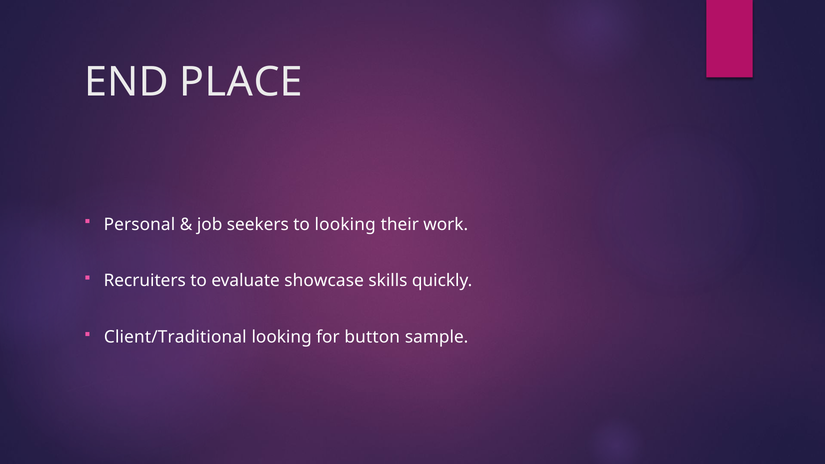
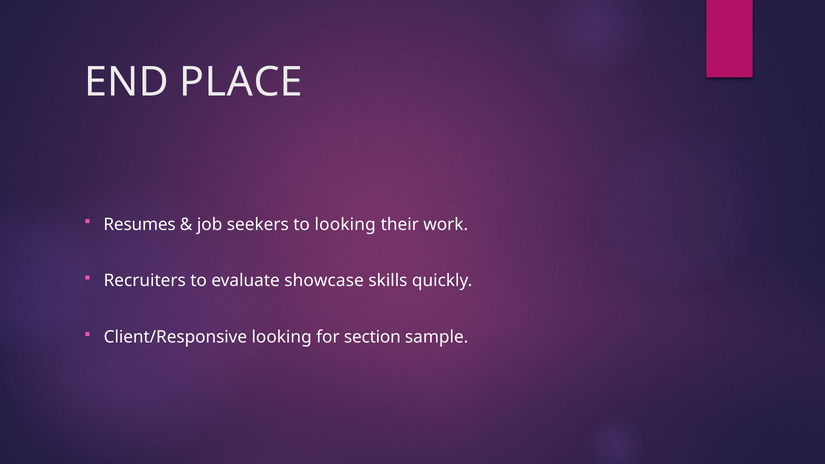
Personal: Personal -> Resumes
Client/Traditional: Client/Traditional -> Client/Responsive
button: button -> section
